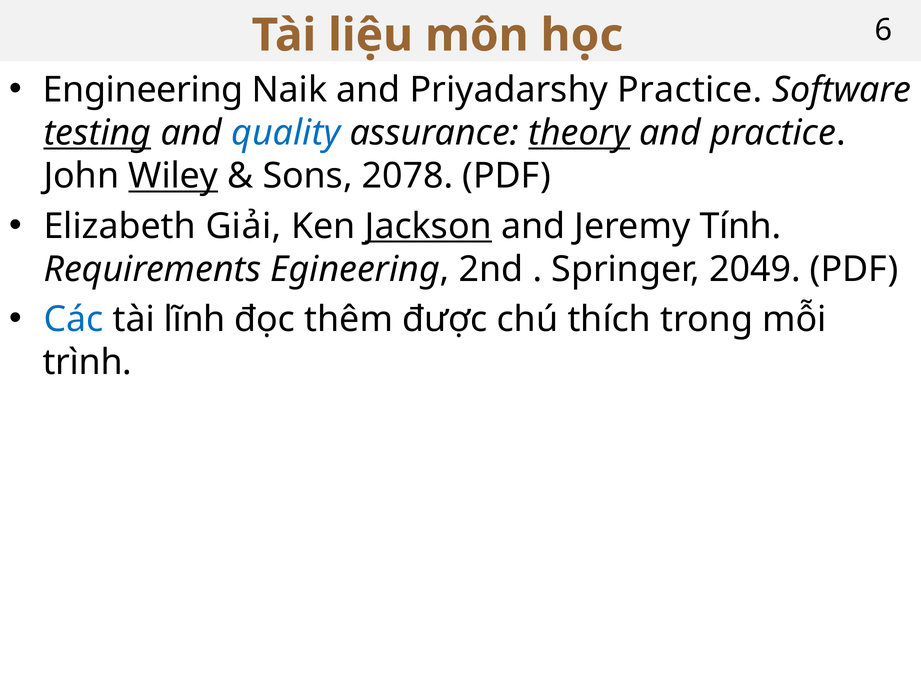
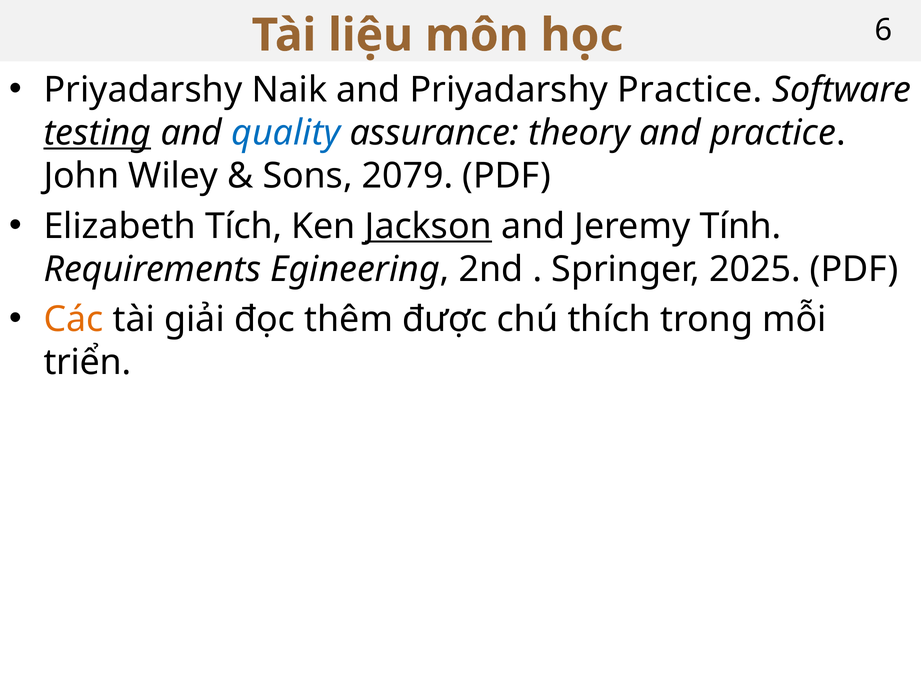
Engineering at (143, 90): Engineering -> Priyadarshy
theory underline: present -> none
Wiley underline: present -> none
2078: 2078 -> 2079
Giải: Giải -> Tích
2049: 2049 -> 2025
Các colour: blue -> orange
lĩnh: lĩnh -> giải
trình: trình -> triển
